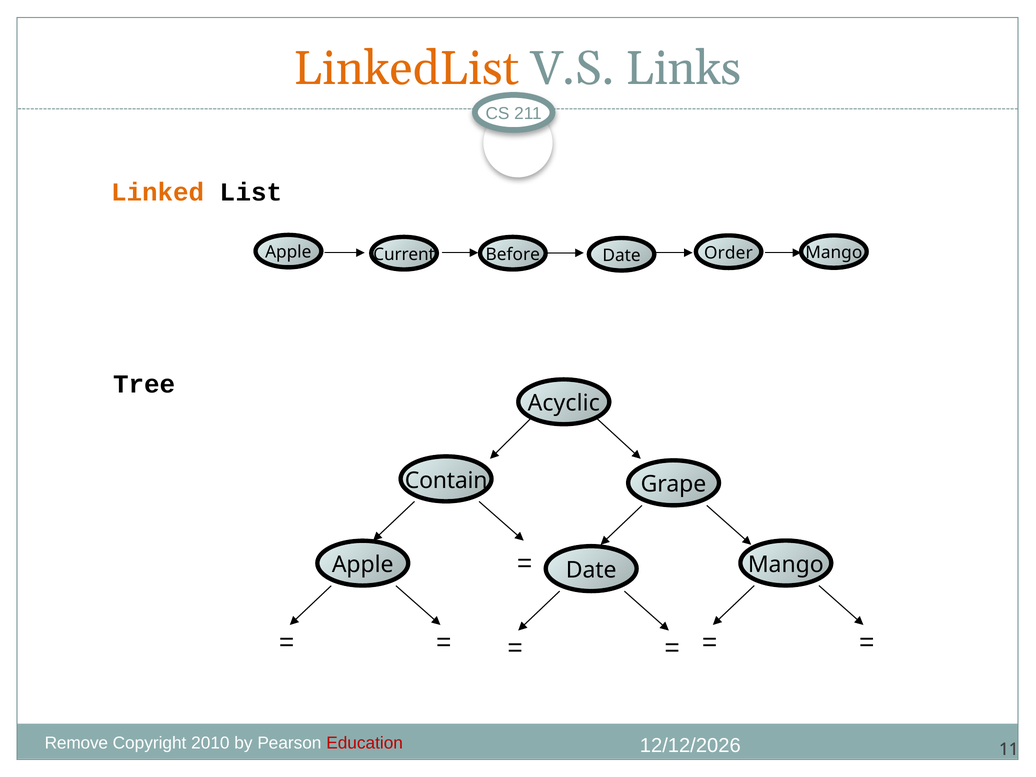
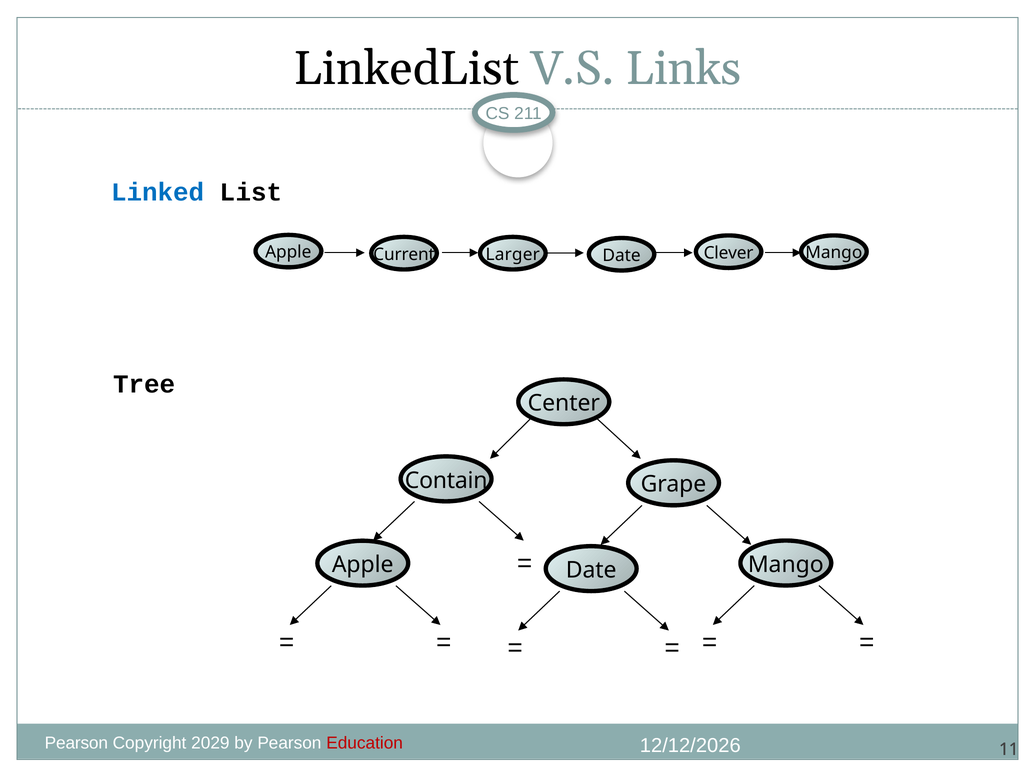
LinkedList colour: orange -> black
Linked colour: orange -> blue
Before: Before -> Larger
Order: Order -> Clever
Acyclic: Acyclic -> Center
Remove at (76, 743): Remove -> Pearson
2010: 2010 -> 2029
